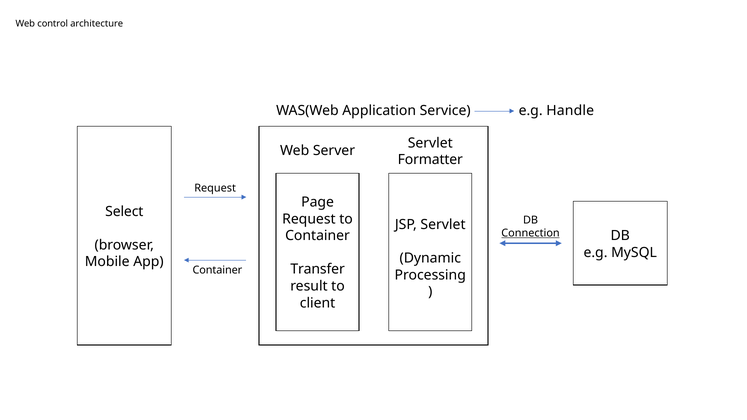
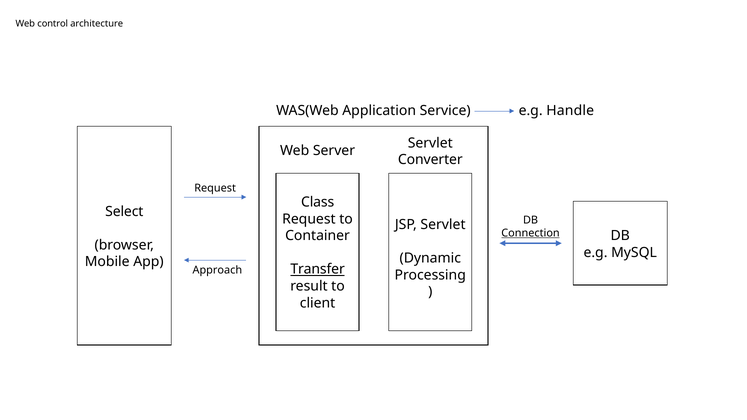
Formatter: Formatter -> Converter
Page: Page -> Class
Transfer underline: none -> present
Container at (217, 270): Container -> Approach
